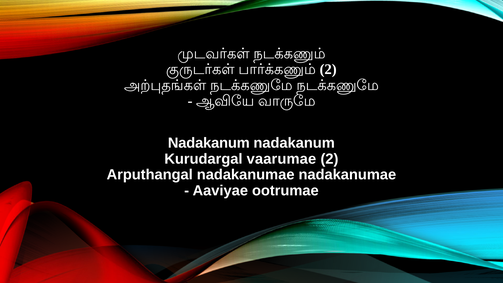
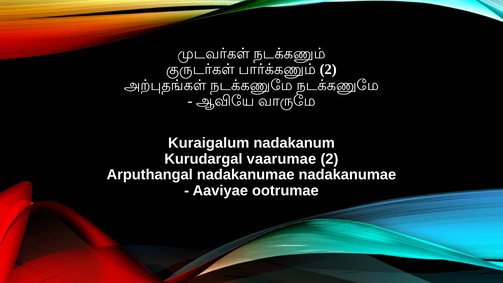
Nadakanum at (209, 143): Nadakanum -> Kuraigalum
